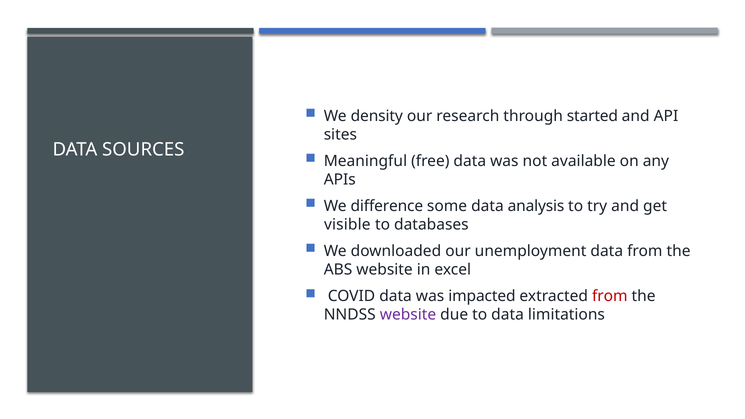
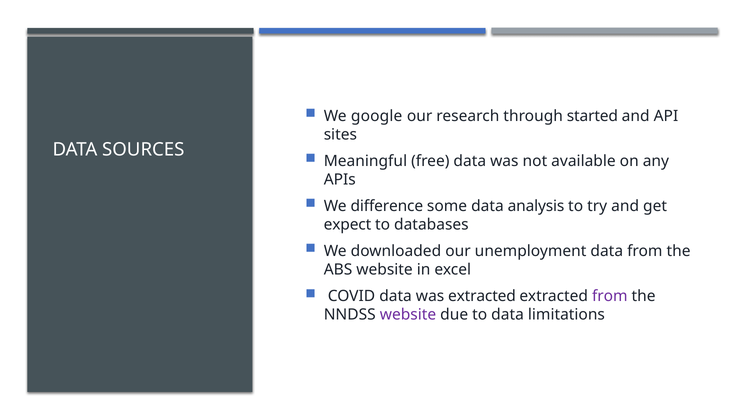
density: density -> google
visible: visible -> expect
was impacted: impacted -> extracted
from at (610, 296) colour: red -> purple
